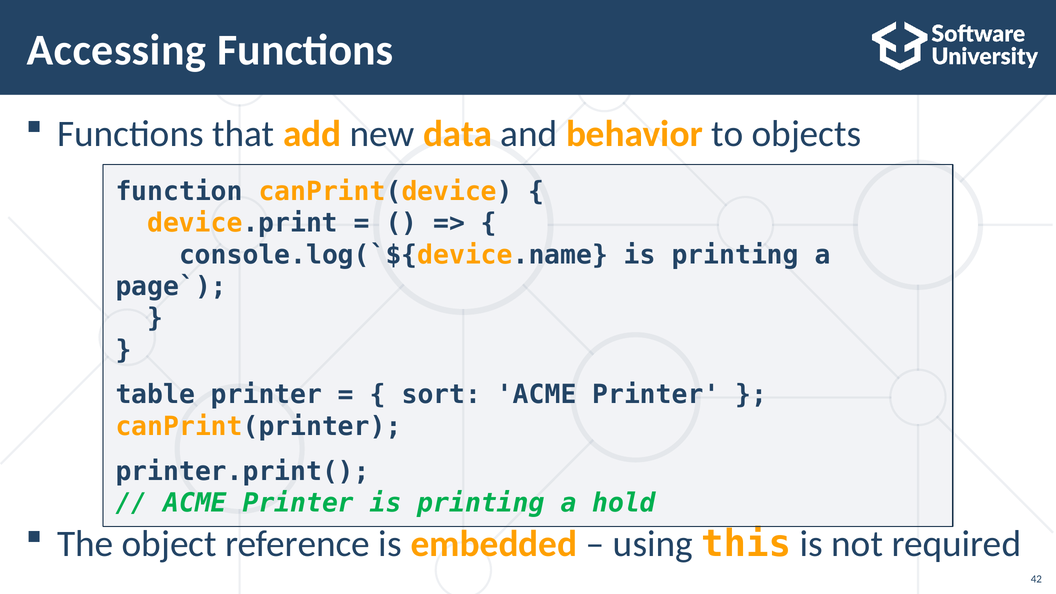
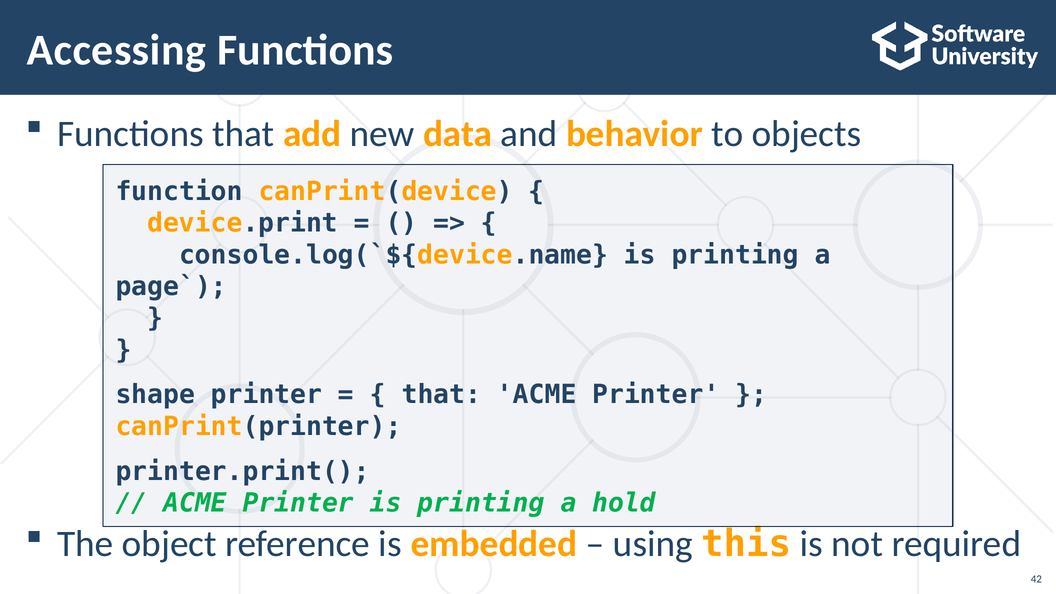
table: table -> shape
sort at (441, 395): sort -> that
